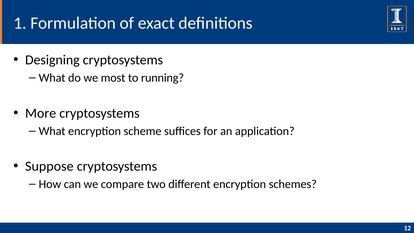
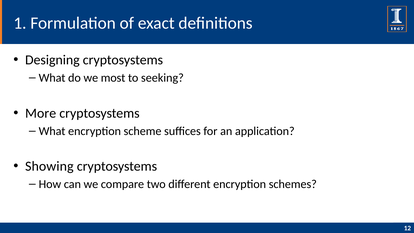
running: running -> seeking
Suppose: Suppose -> Showing
